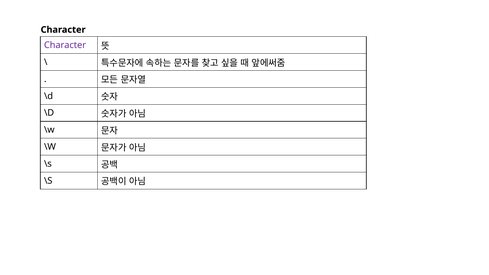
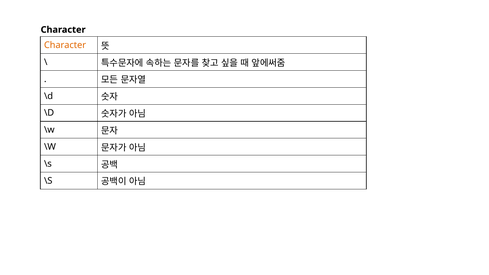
Character at (65, 45) colour: purple -> orange
